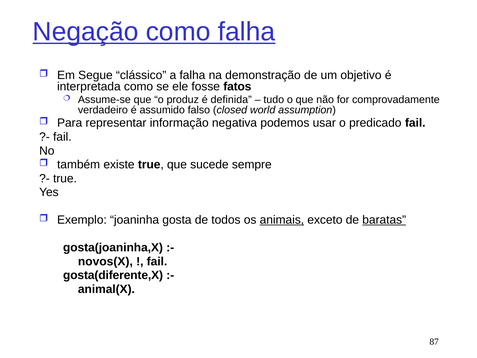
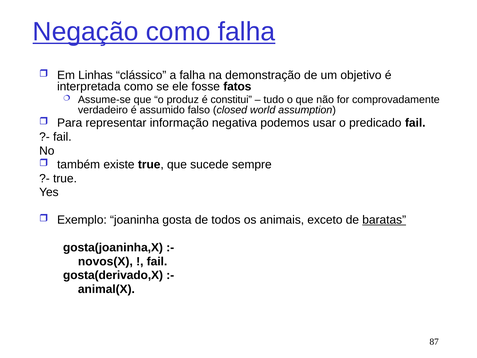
Segue: Segue -> Linhas
definida: definida -> constitui
animais underline: present -> none
gosta(diferente,X: gosta(diferente,X -> gosta(derivado,X
